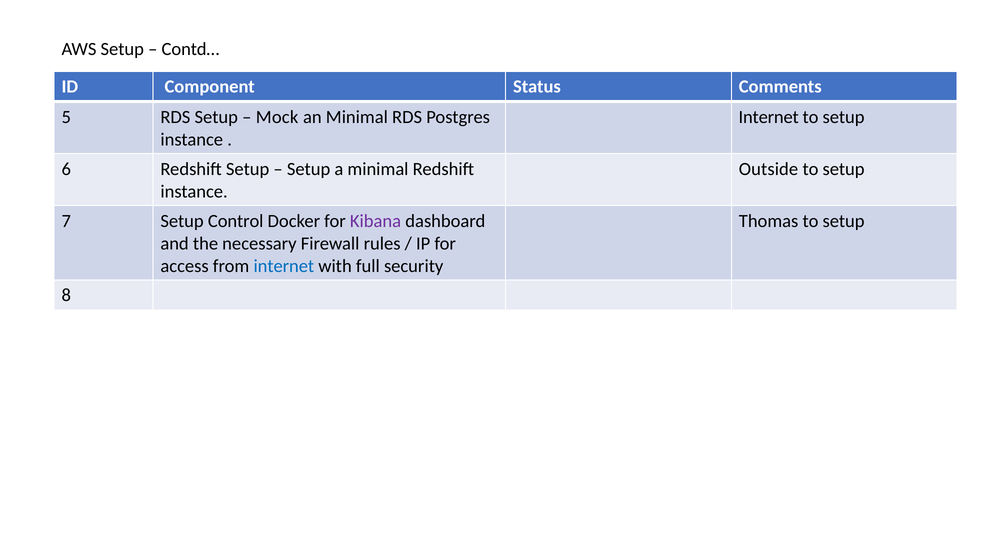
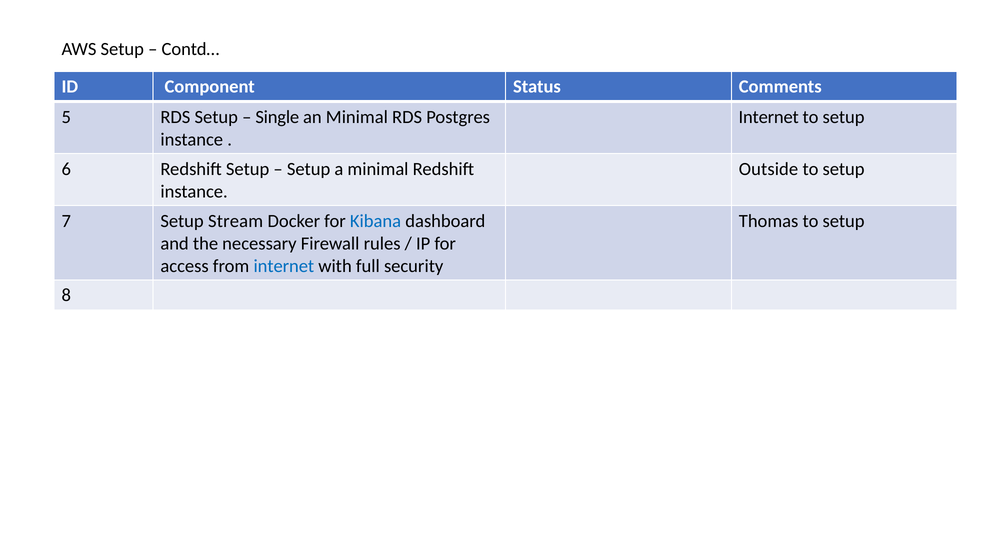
Mock: Mock -> Single
Control: Control -> Stream
Kibana colour: purple -> blue
